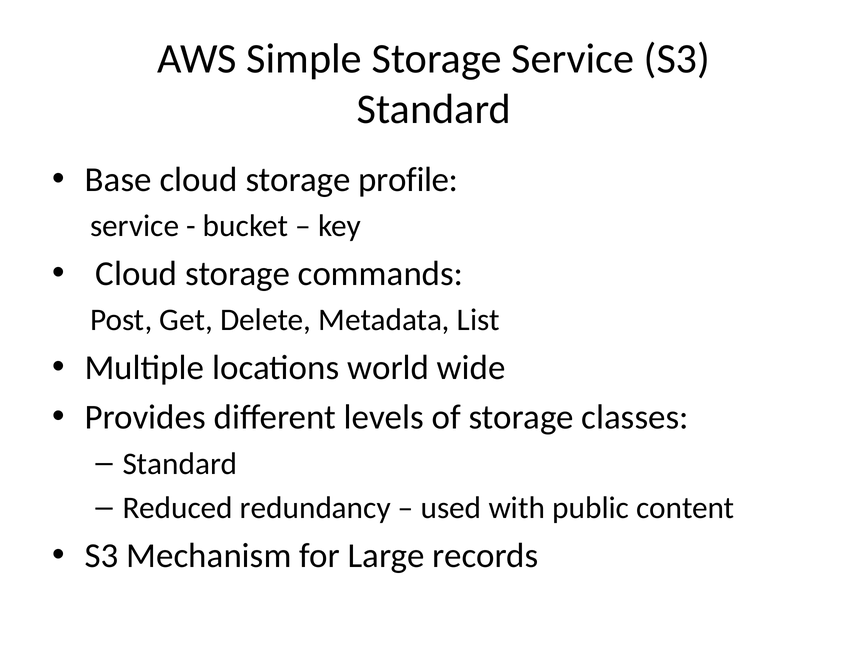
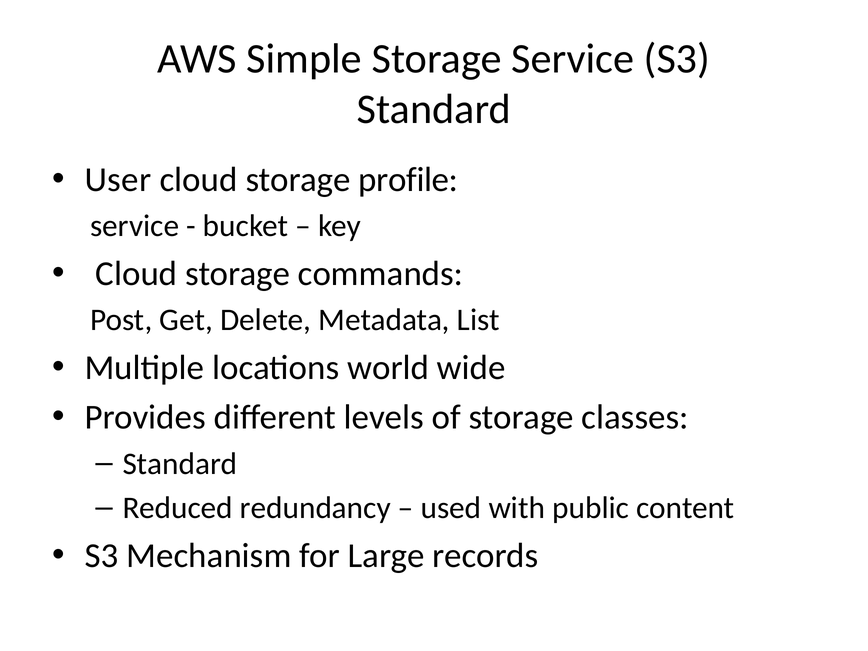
Base: Base -> User
